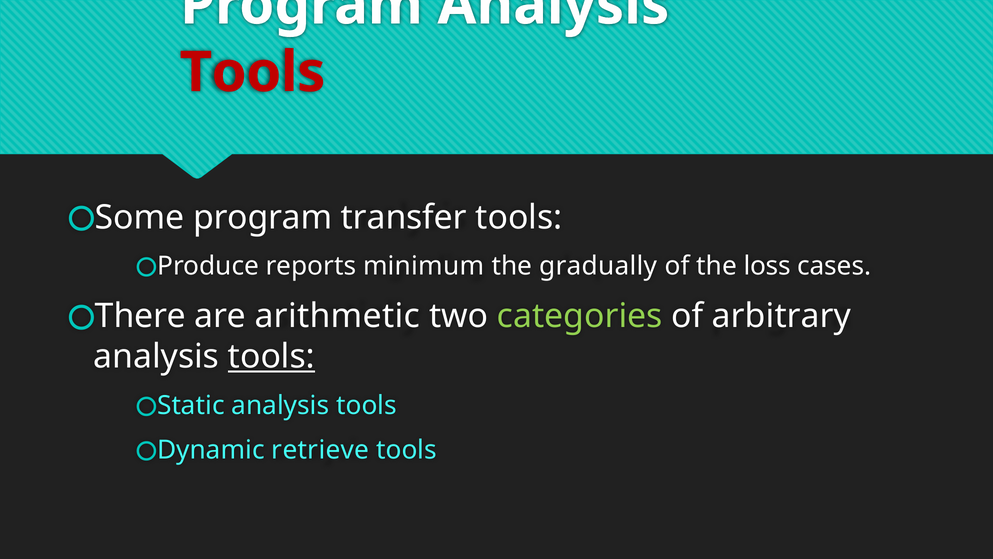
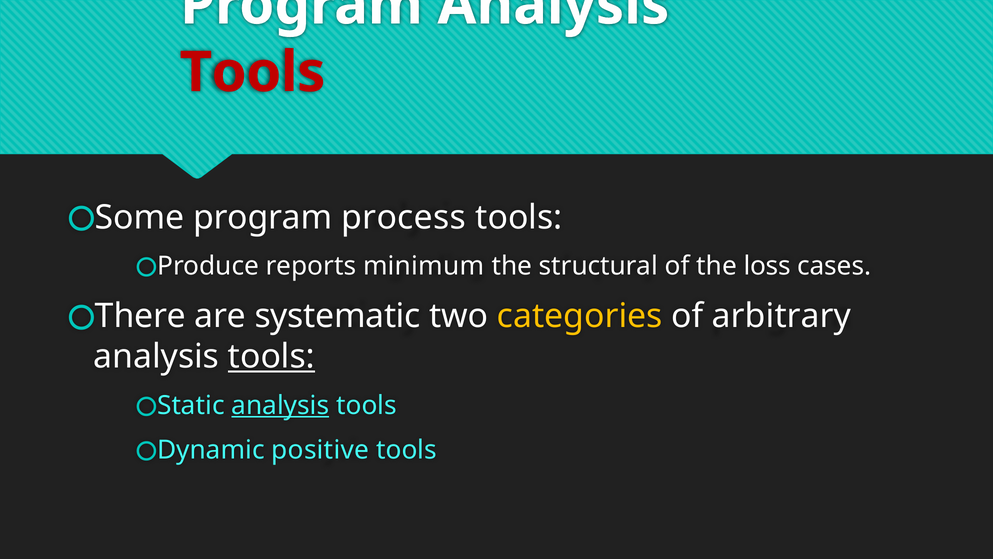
transfer: transfer -> process
gradually: gradually -> structural
arithmetic: arithmetic -> systematic
categories colour: light green -> yellow
analysis at (280, 405) underline: none -> present
retrieve: retrieve -> positive
